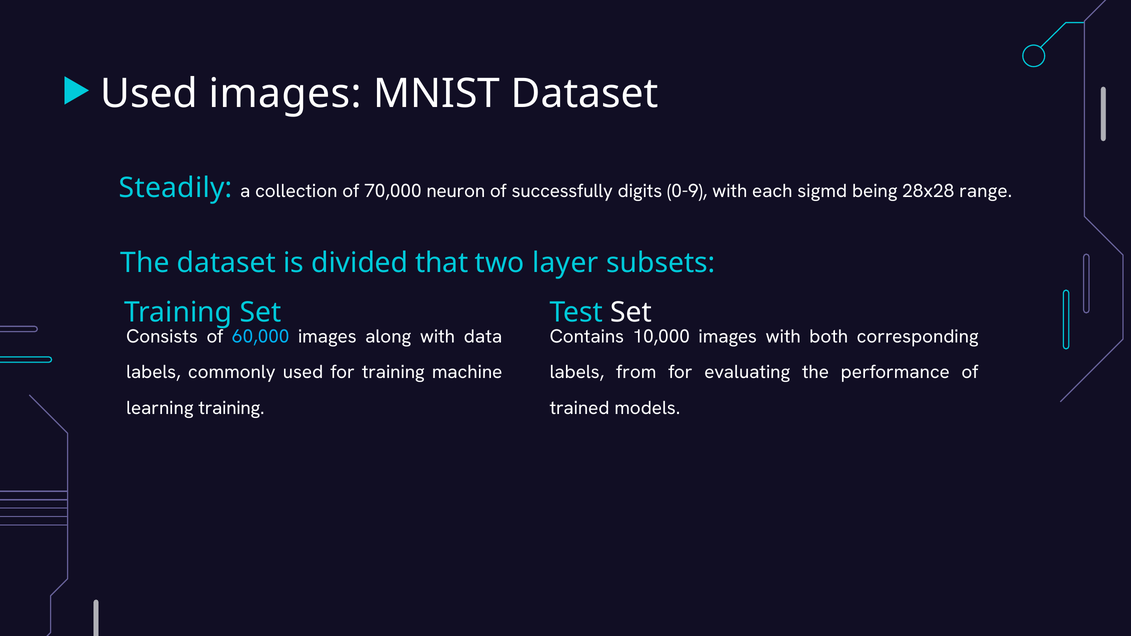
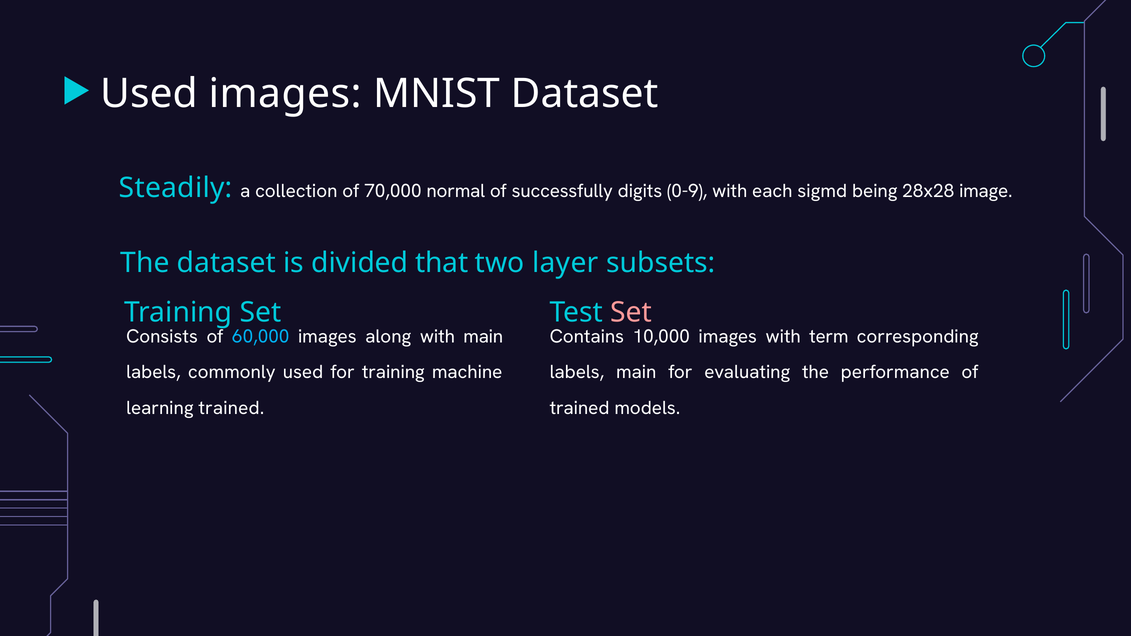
neuron: neuron -> normal
range: range -> image
Set at (631, 312) colour: white -> pink
with data: data -> main
both: both -> term
labels from: from -> main
learning training: training -> trained
